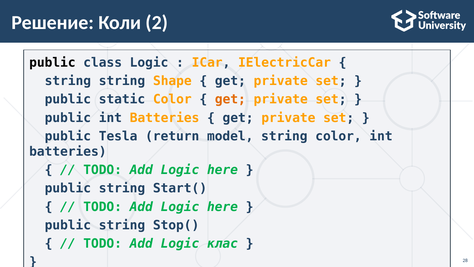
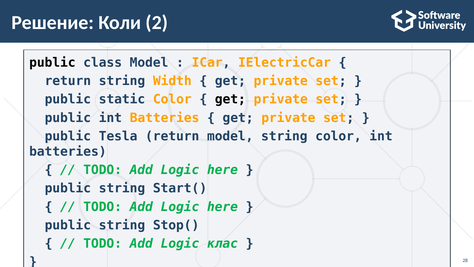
class Logic: Logic -> Model
string at (68, 81): string -> return
Shape: Shape -> Width
get at (230, 99) colour: orange -> black
